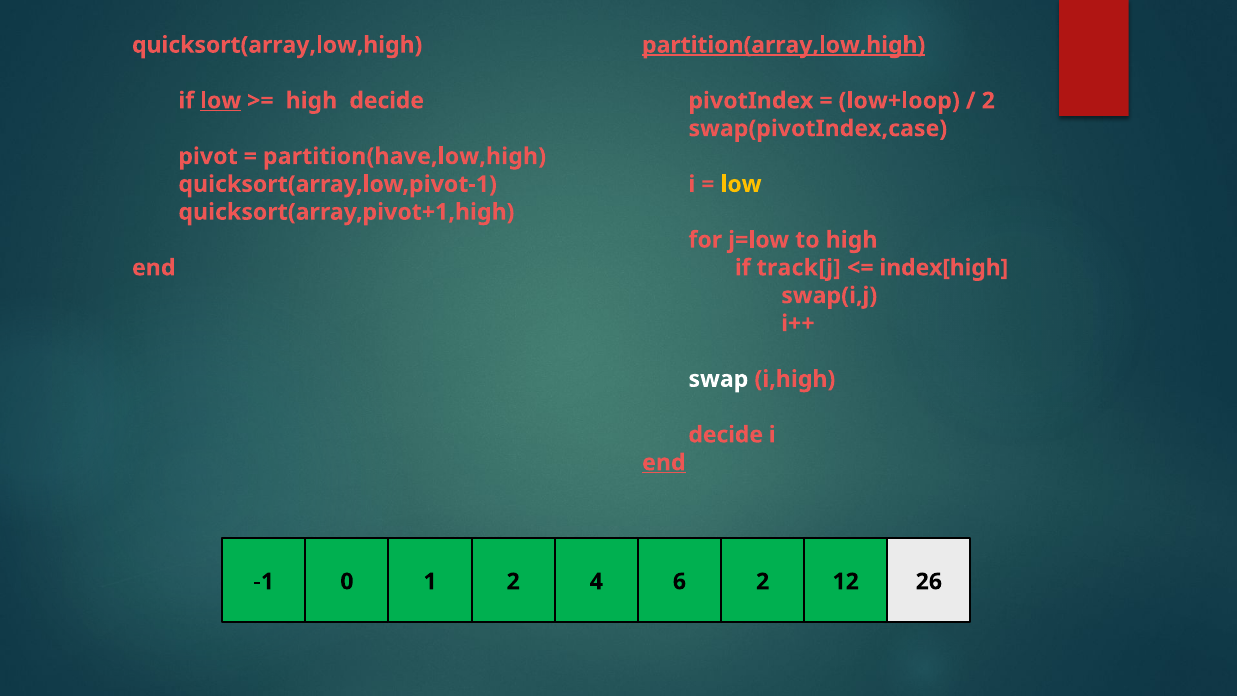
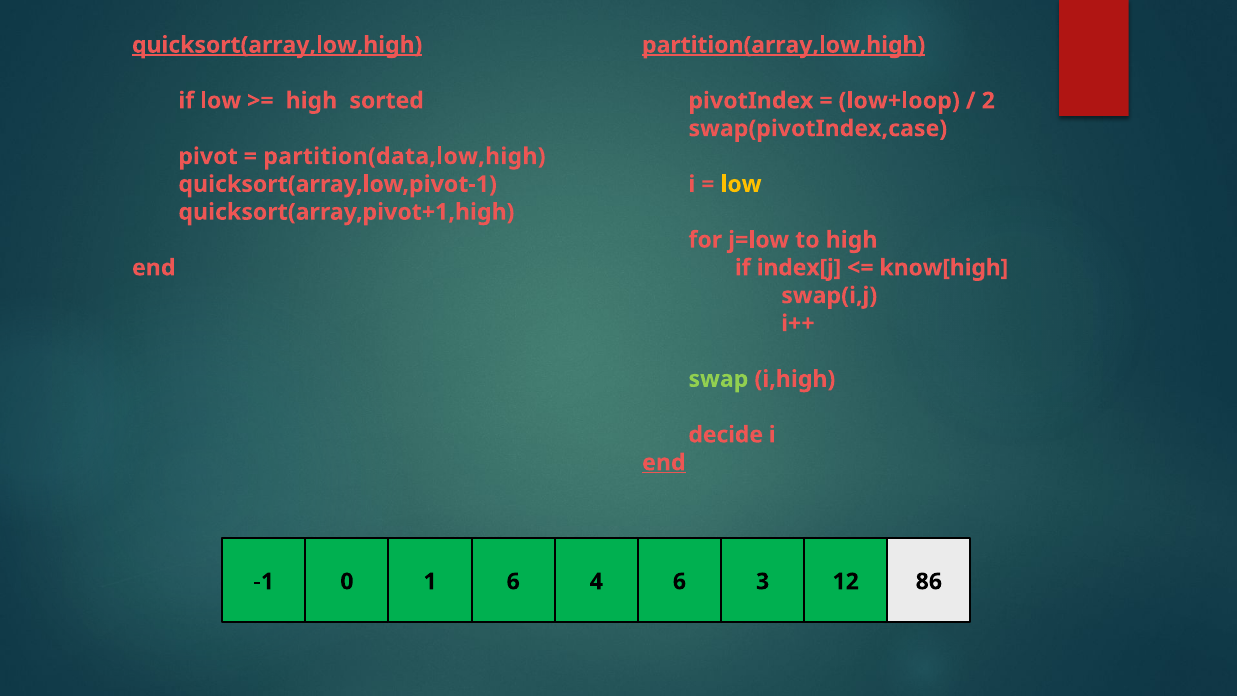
quicksort(array,low,high underline: none -> present
low at (221, 101) underline: present -> none
high decide: decide -> sorted
partition(have,low,high: partition(have,low,high -> partition(data,low,high
track[j: track[j -> index[j
index[high: index[high -> know[high
swap colour: white -> light green
1 2: 2 -> 6
6 2: 2 -> 3
26: 26 -> 86
